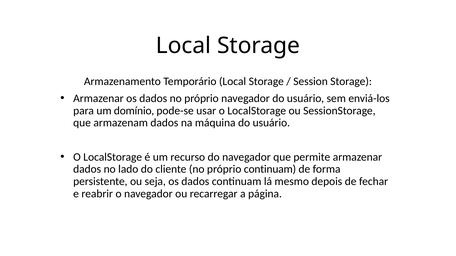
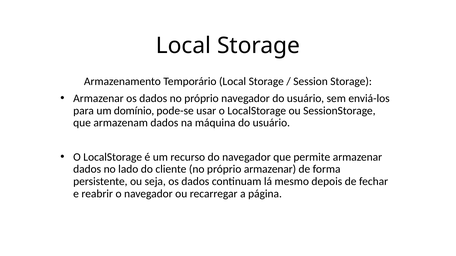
próprio continuam: continuam -> armazenar
